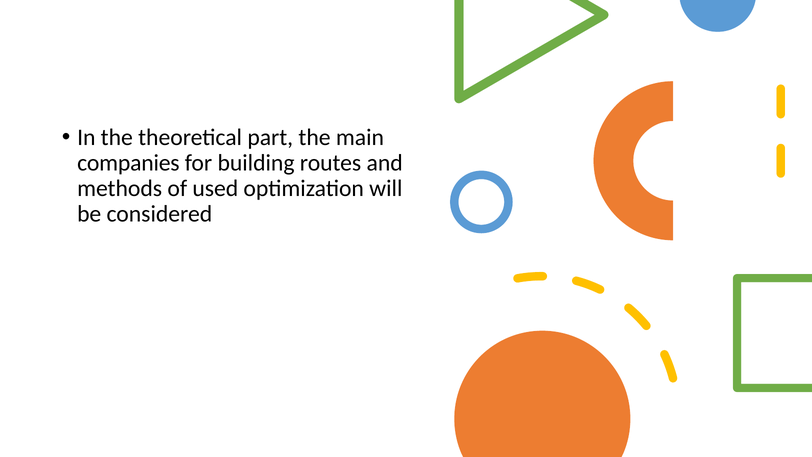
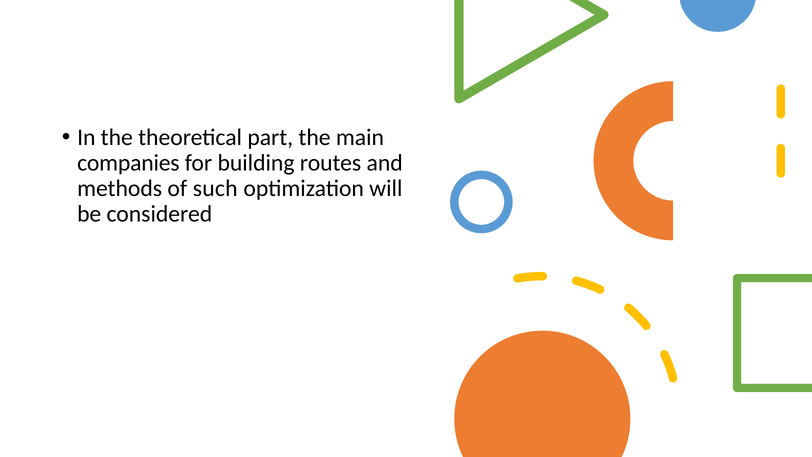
used: used -> such
